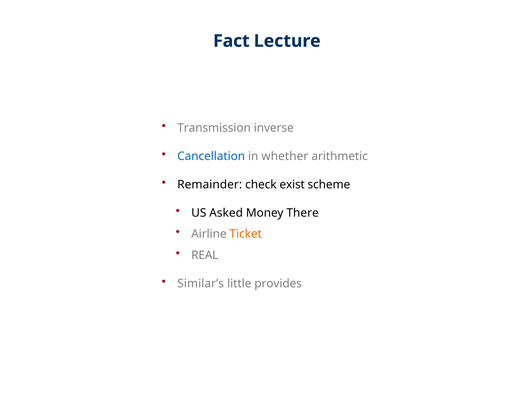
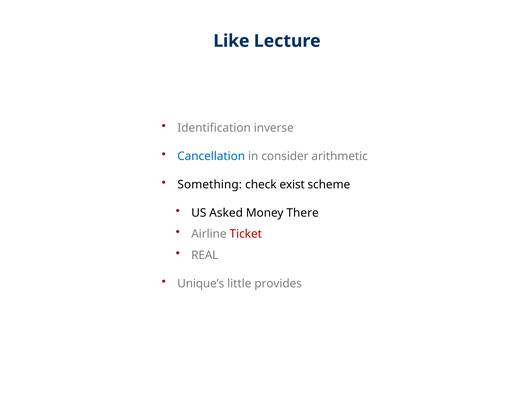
Fact: Fact -> Like
Transmission: Transmission -> Identification
whether: whether -> consider
Remainder: Remainder -> Something
Ticket colour: orange -> red
Similar’s: Similar’s -> Unique’s
